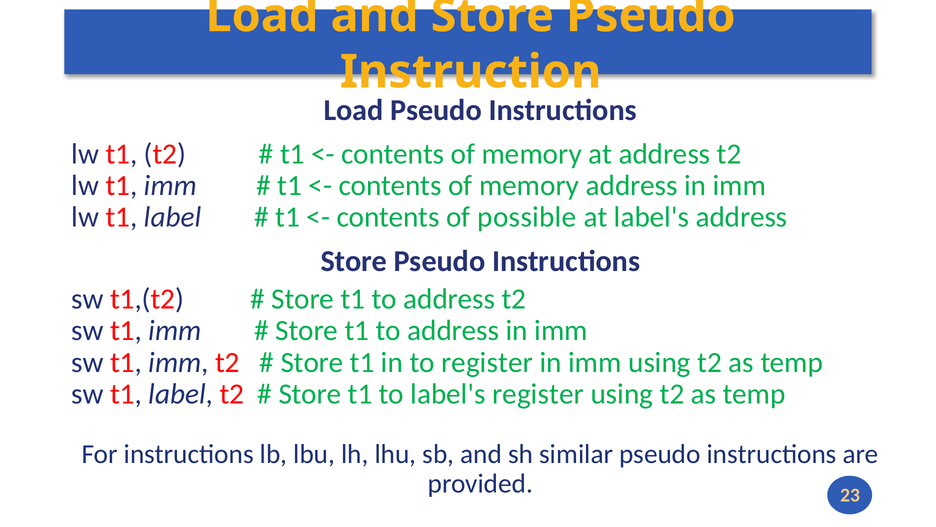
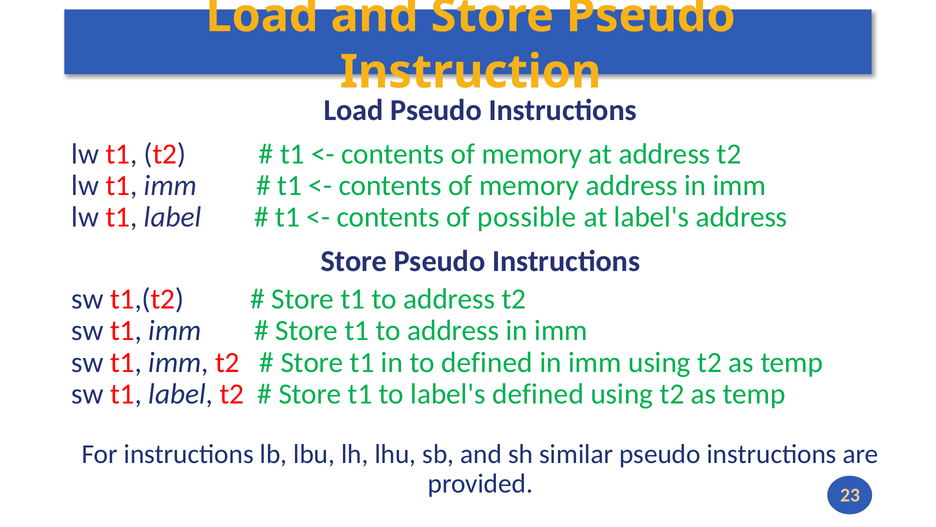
to register: register -> defined
label's register: register -> defined
